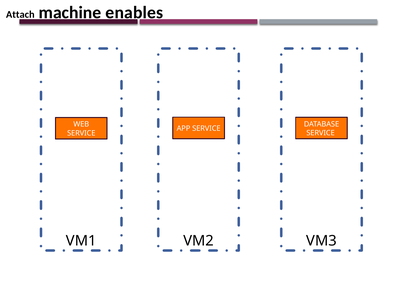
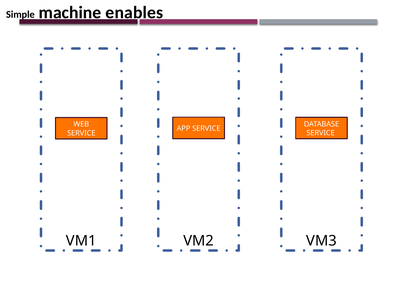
Attach: Attach -> Simple
